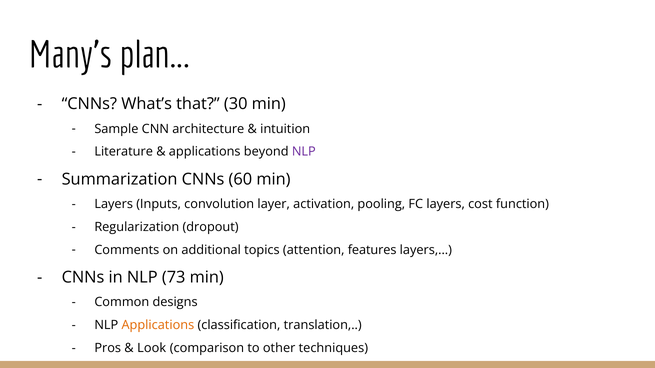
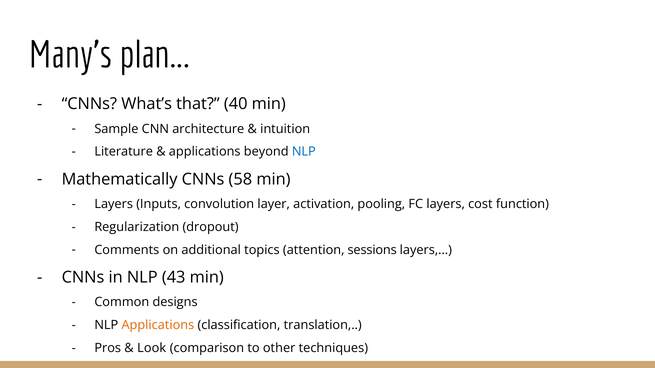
30: 30 -> 40
NLP at (304, 152) colour: purple -> blue
Summarization: Summarization -> Mathematically
60: 60 -> 58
features: features -> sessions
73: 73 -> 43
